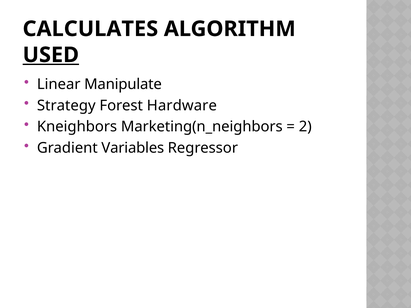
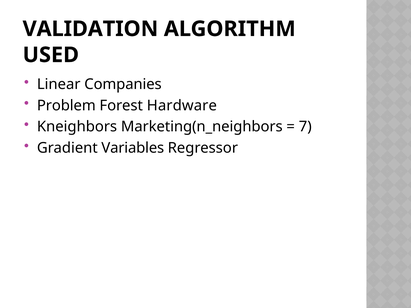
CALCULATES: CALCULATES -> VALIDATION
USED underline: present -> none
Manipulate: Manipulate -> Companies
Strategy: Strategy -> Problem
2: 2 -> 7
